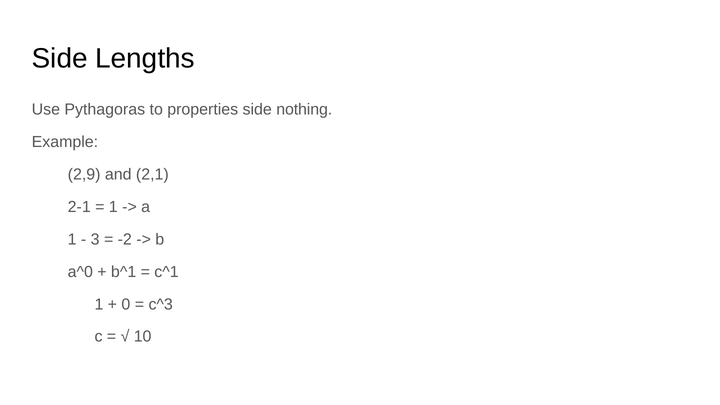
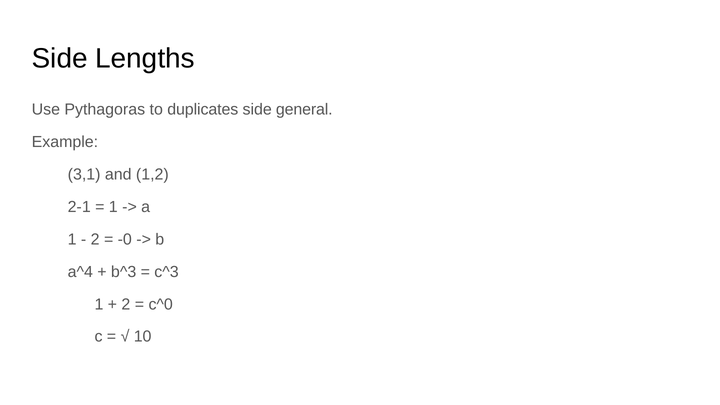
properties: properties -> duplicates
nothing: nothing -> general
2,9: 2,9 -> 3,1
2,1: 2,1 -> 1,2
3 at (95, 239): 3 -> 2
-2: -2 -> -0
a^0: a^0 -> a^4
b^1: b^1 -> b^3
c^1: c^1 -> c^3
0 at (126, 304): 0 -> 2
c^3: c^3 -> c^0
